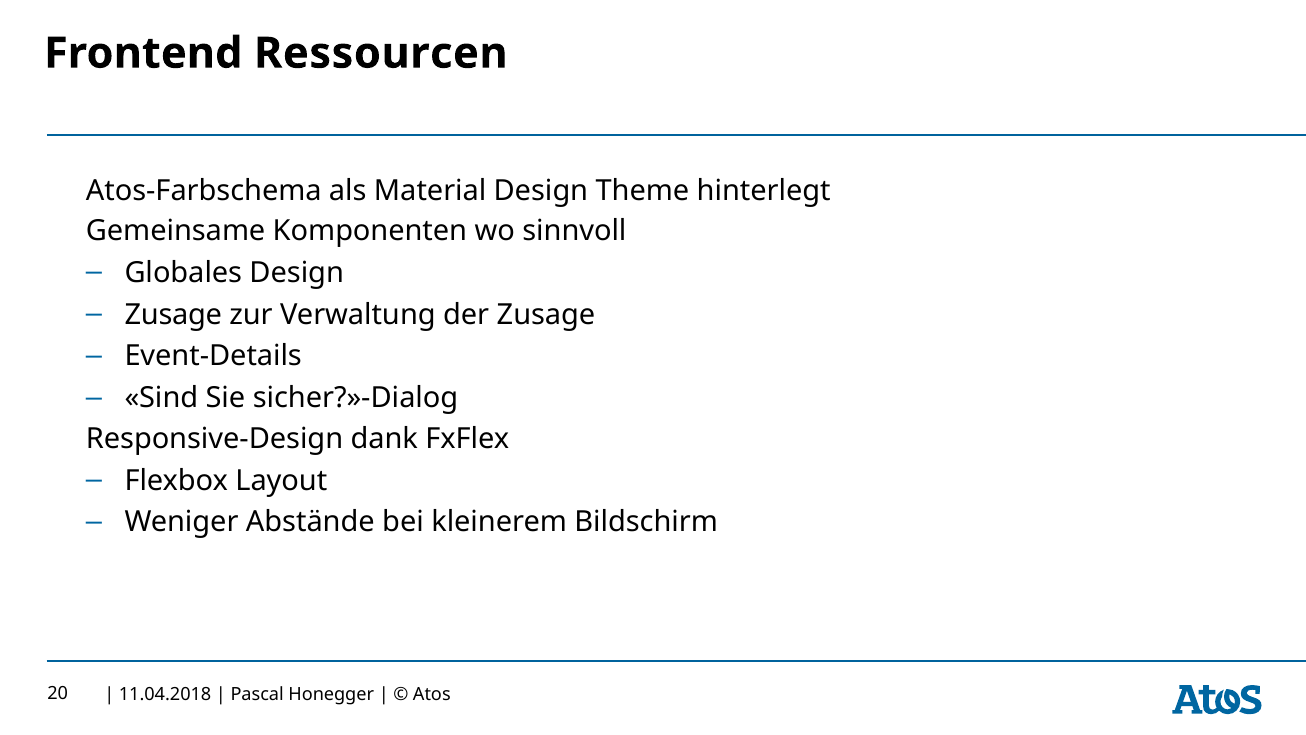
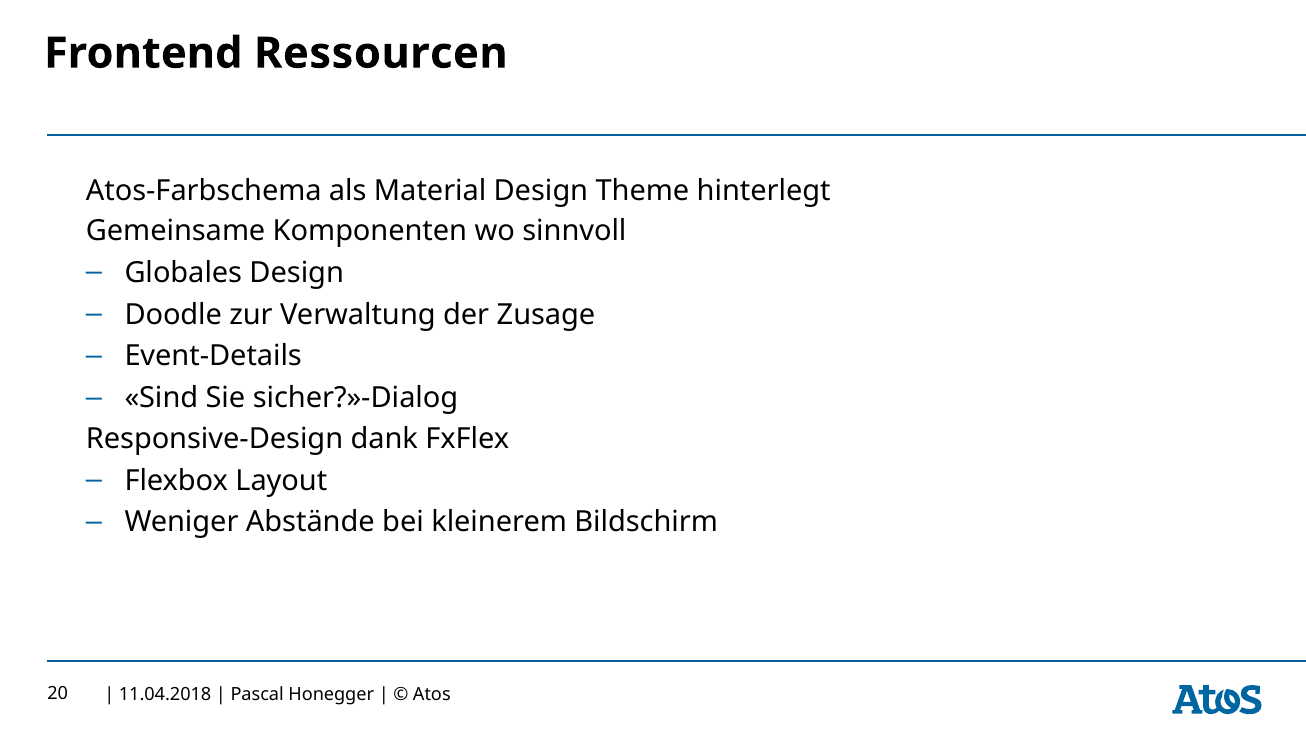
Zusage at (173, 314): Zusage -> Doodle
